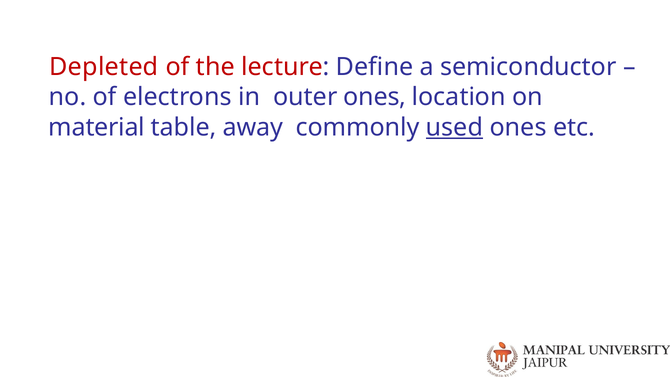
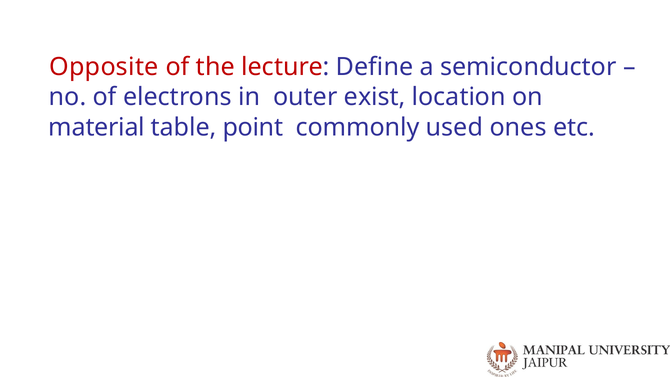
Depleted: Depleted -> Opposite
outer ones: ones -> exist
away: away -> point
used underline: present -> none
